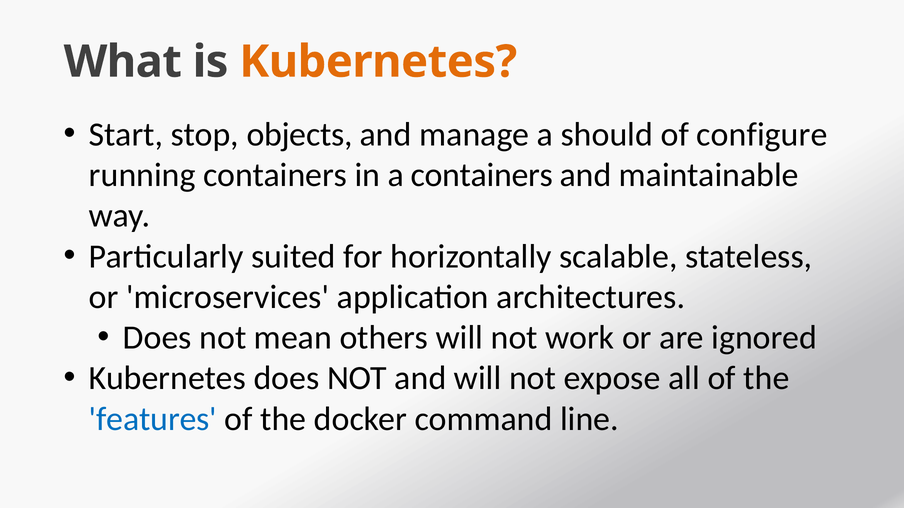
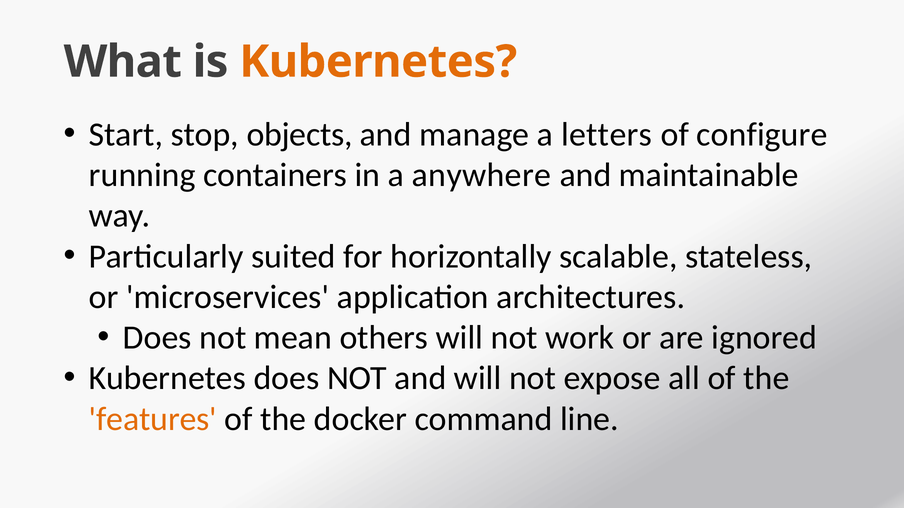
should: should -> letters
a containers: containers -> anywhere
features colour: blue -> orange
